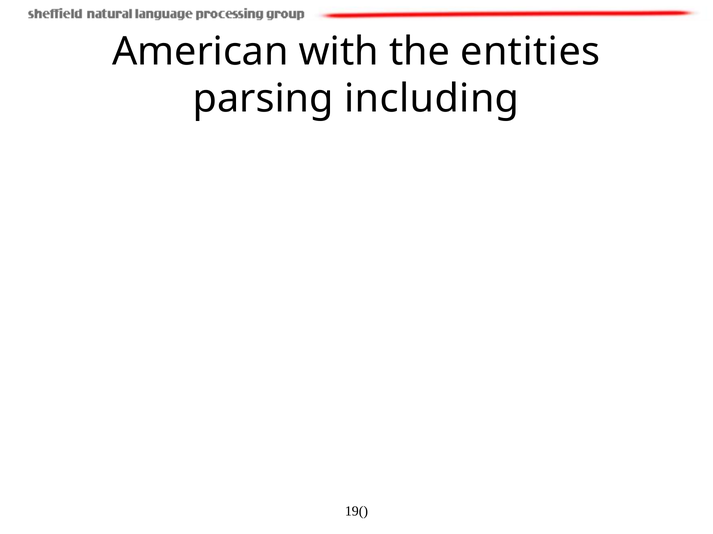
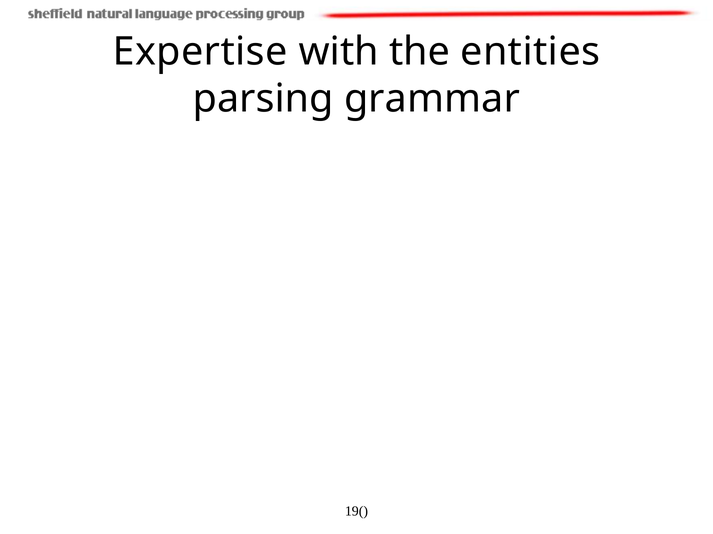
American at (200, 52): American -> Expertise
including: including -> grammar
